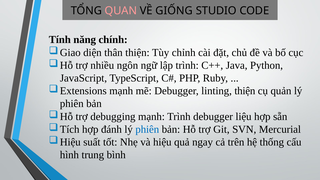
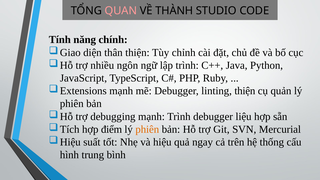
GIỐNG: GIỐNG -> THÀNH
đánh: đánh -> điểm
phiên at (147, 129) colour: blue -> orange
